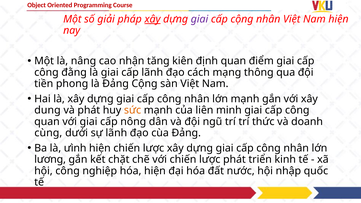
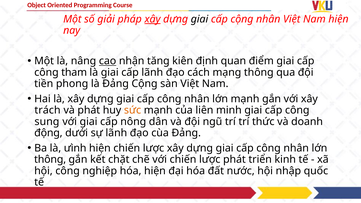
giai colour: purple -> black
cao underline: none -> present
đằng: đằng -> tham
dung: dung -> trách
quan at (47, 122): quan -> sung
cùng: cùng -> động
lương at (50, 160): lương -> thông
